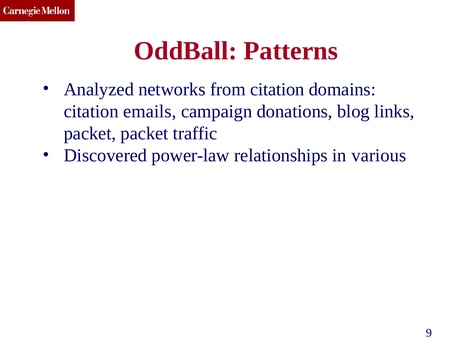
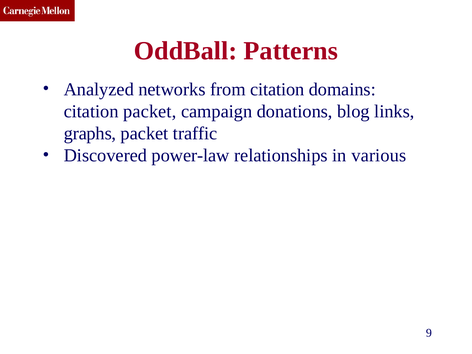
citation emails: emails -> packet
packet at (90, 133): packet -> graphs
